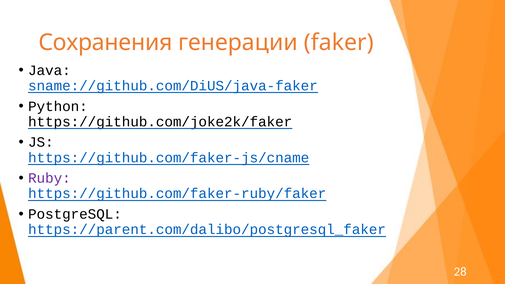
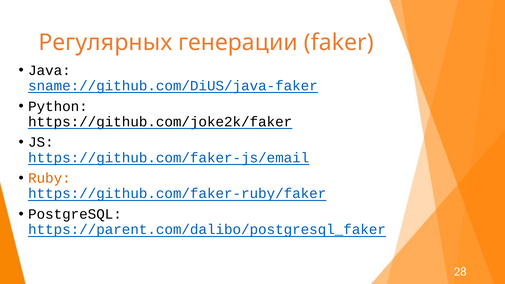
Сохранения: Сохранения -> Регулярных
https://github.com/faker-js/cname: https://github.com/faker-js/cname -> https://github.com/faker-js/email
Ruby colour: purple -> orange
